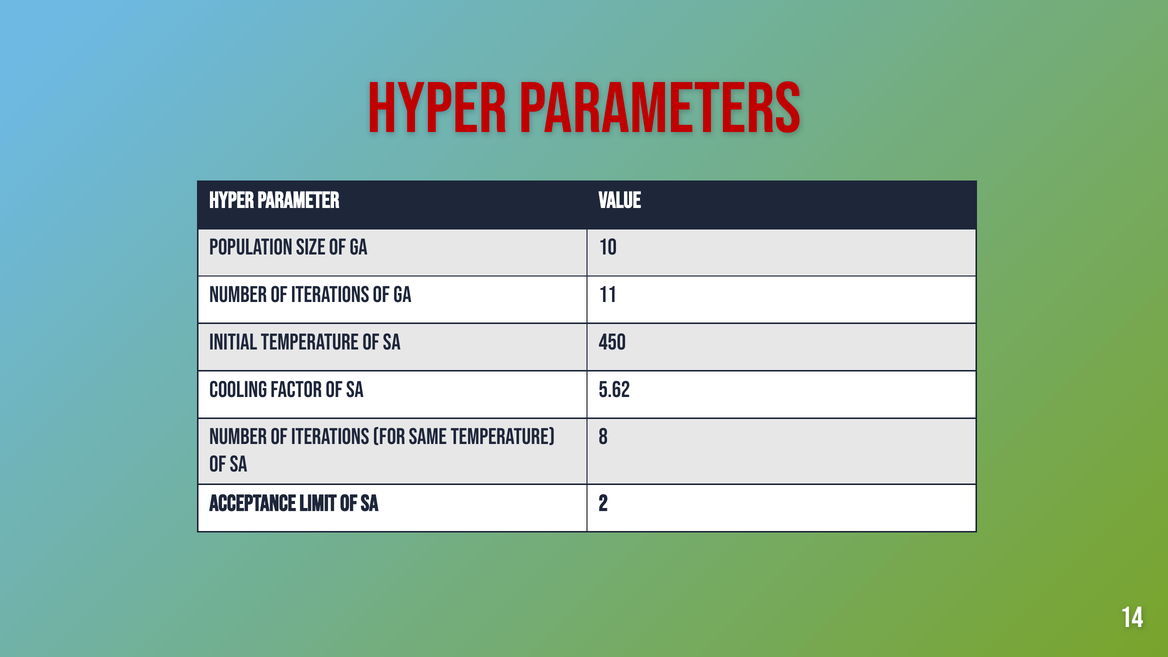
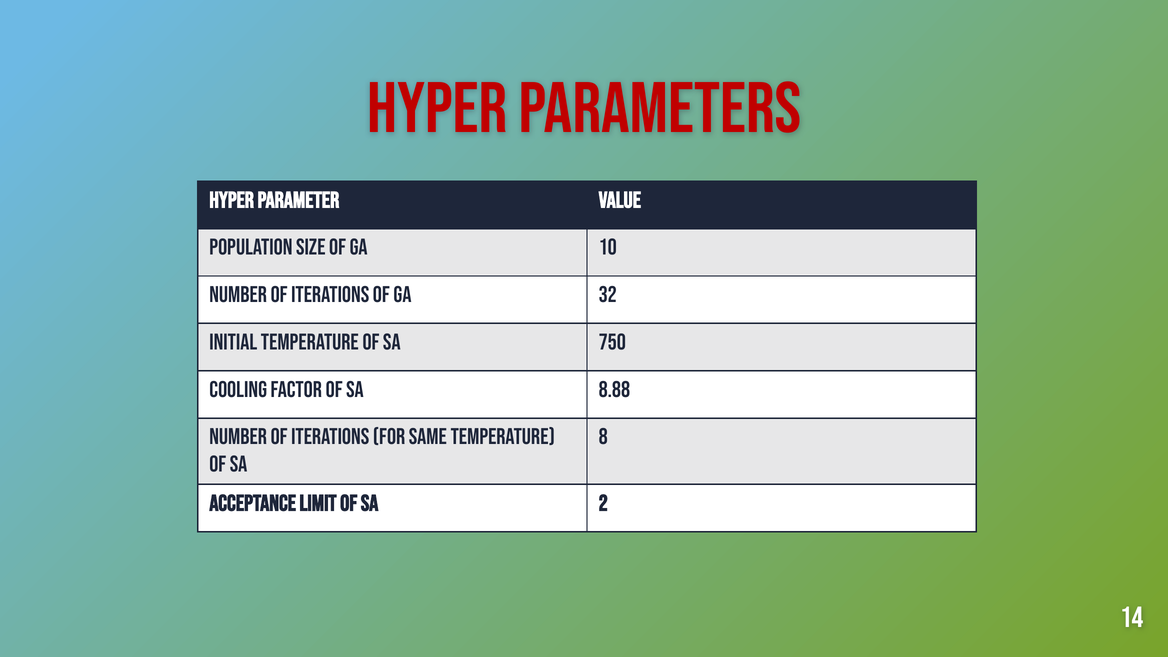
11: 11 -> 32
450: 450 -> 750
5.62: 5.62 -> 8.88
